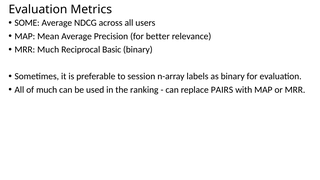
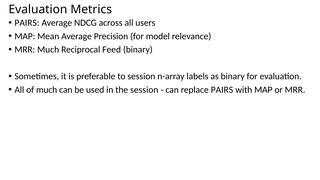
SOME at (27, 23): SOME -> PAIRS
better: better -> model
Basic: Basic -> Feed
the ranking: ranking -> session
